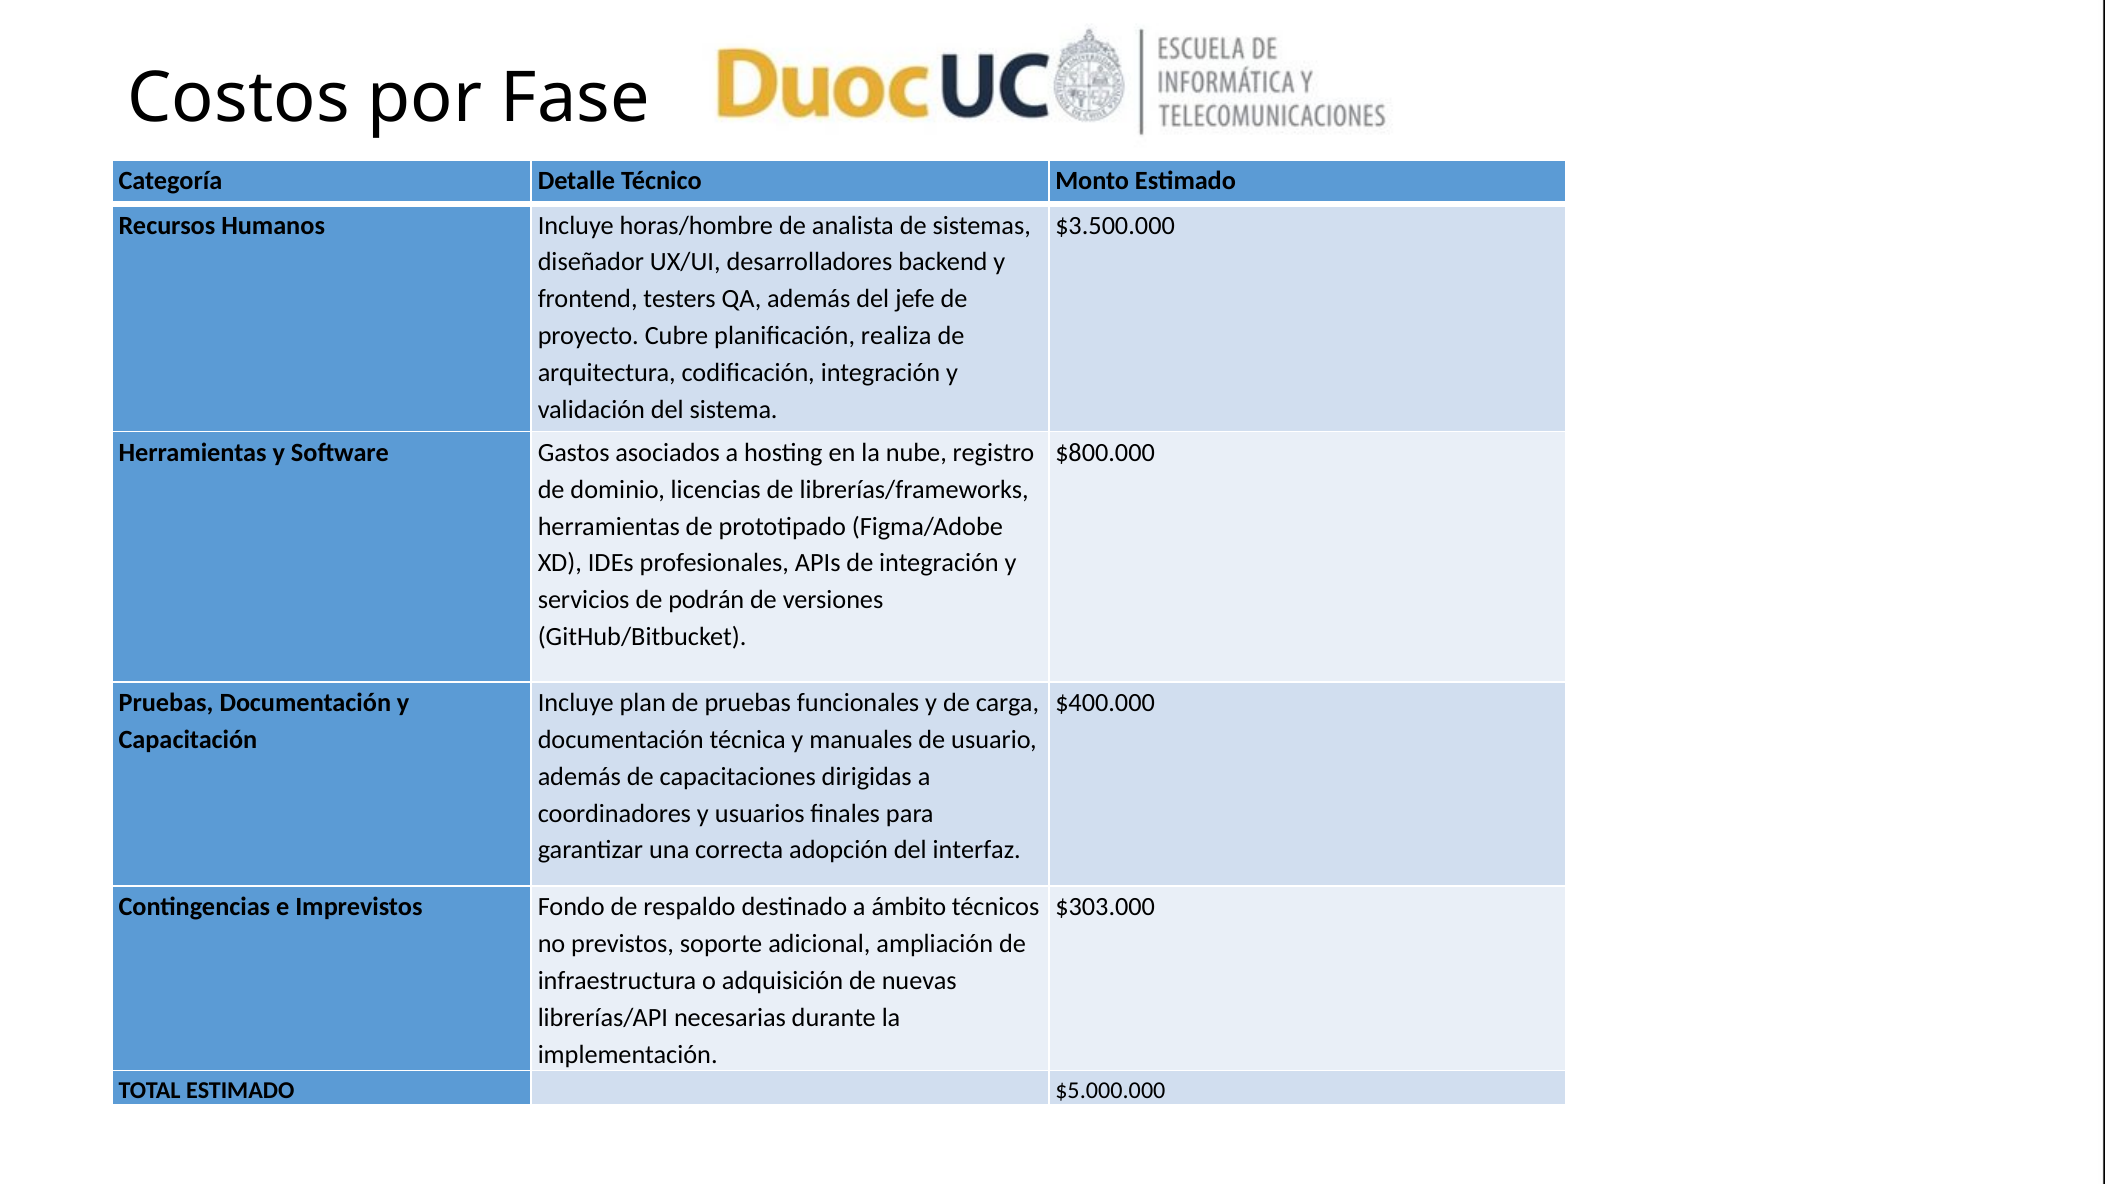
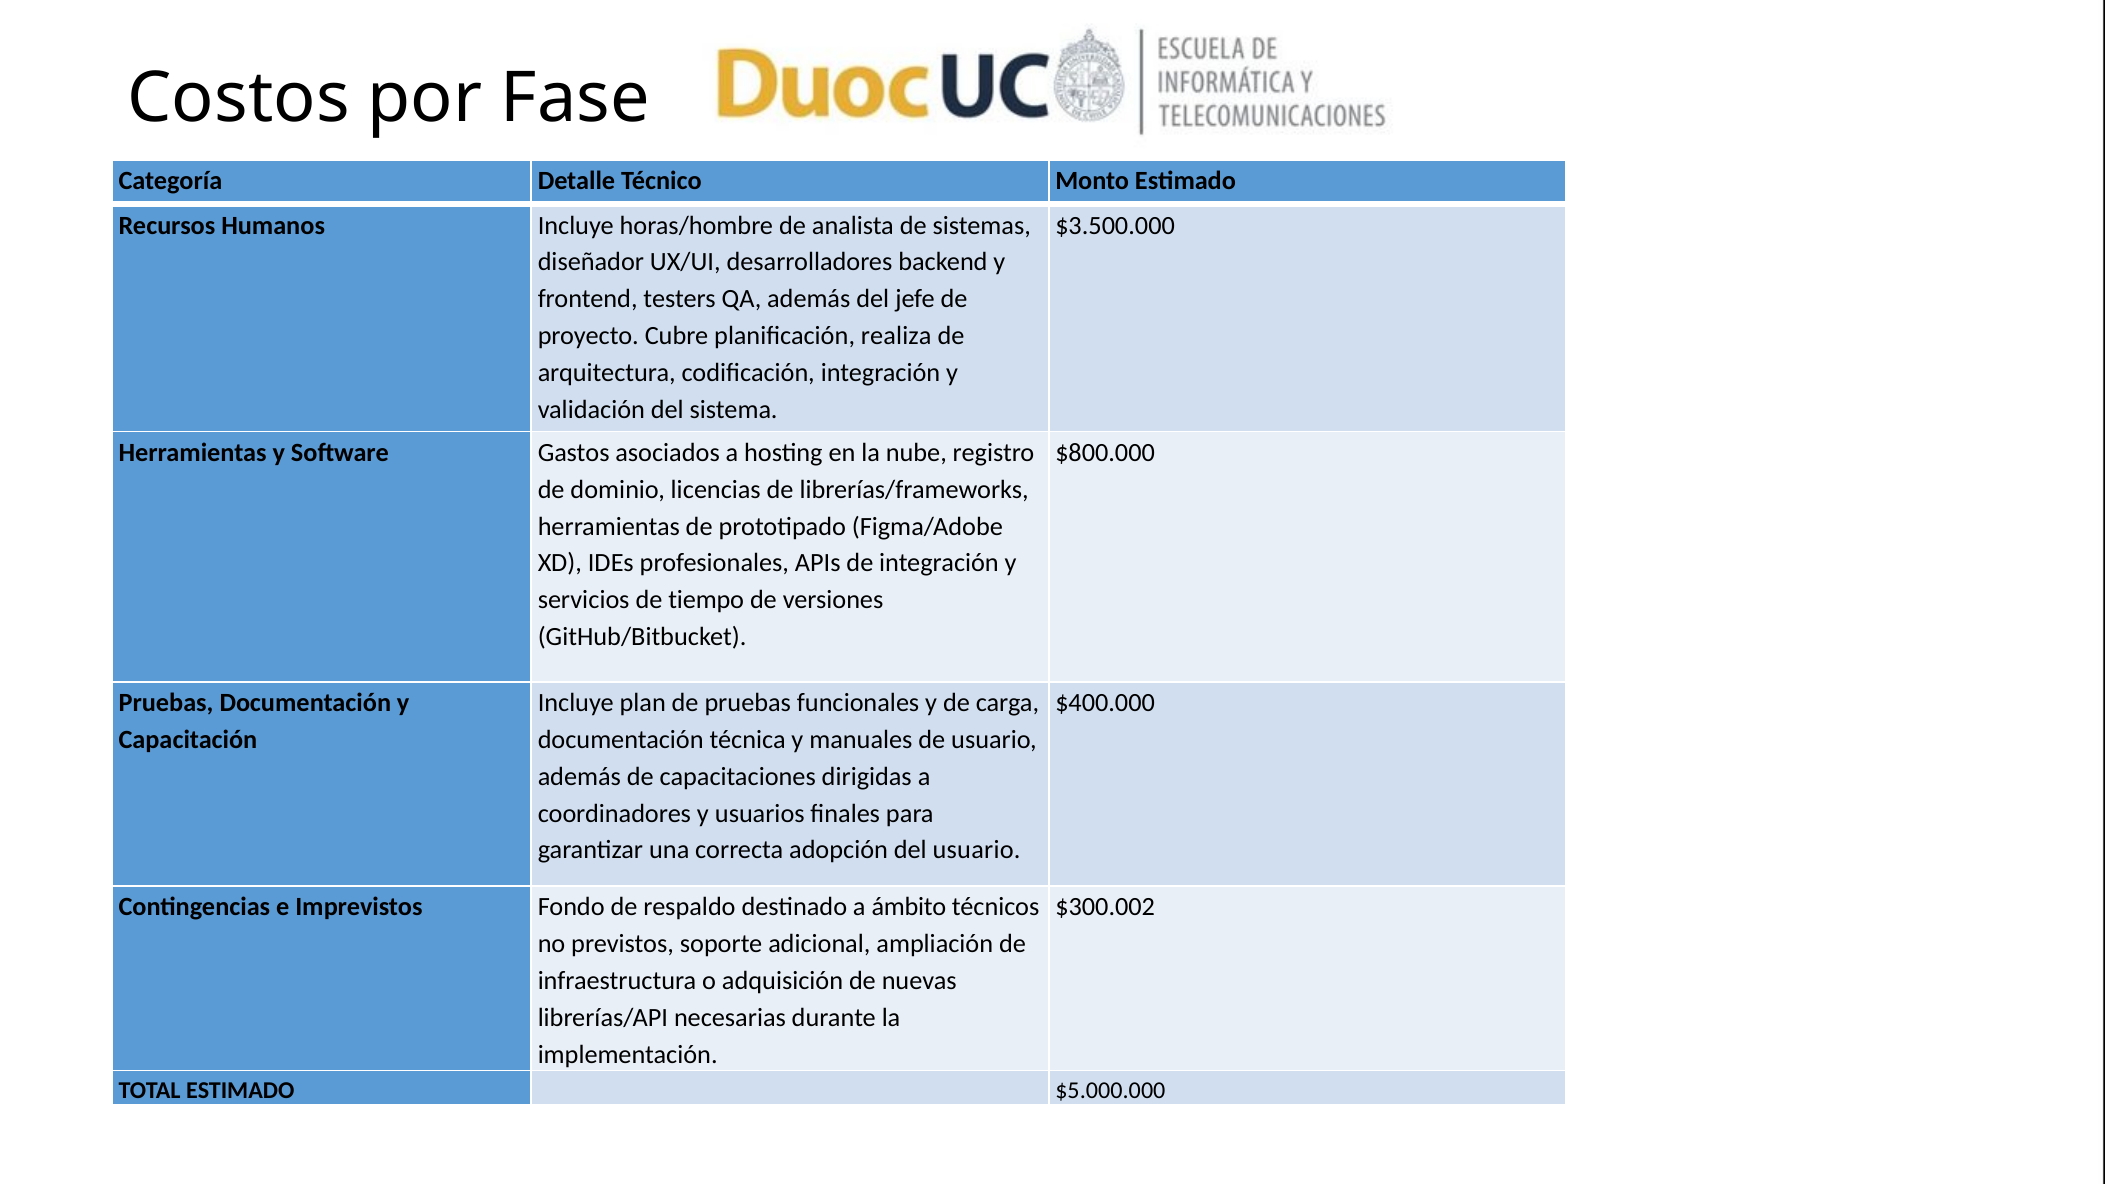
podrán: podrán -> tiempo
del interfaz: interfaz -> usuario
$303.000: $303.000 -> $300.002
